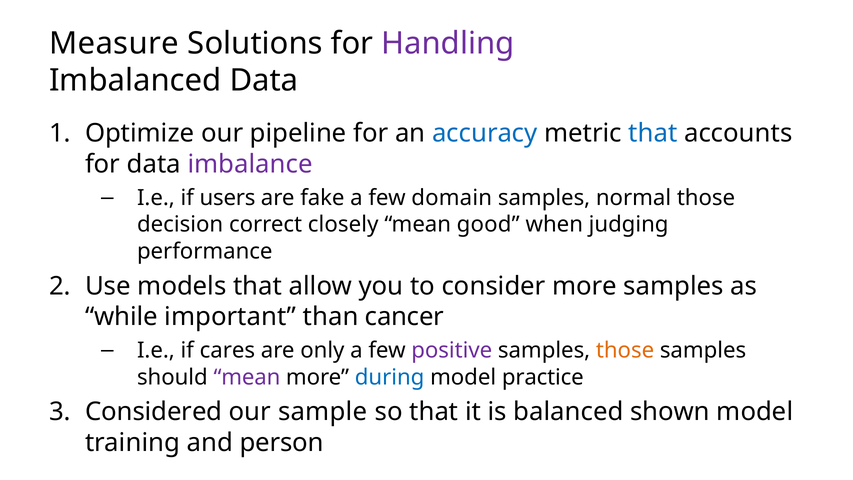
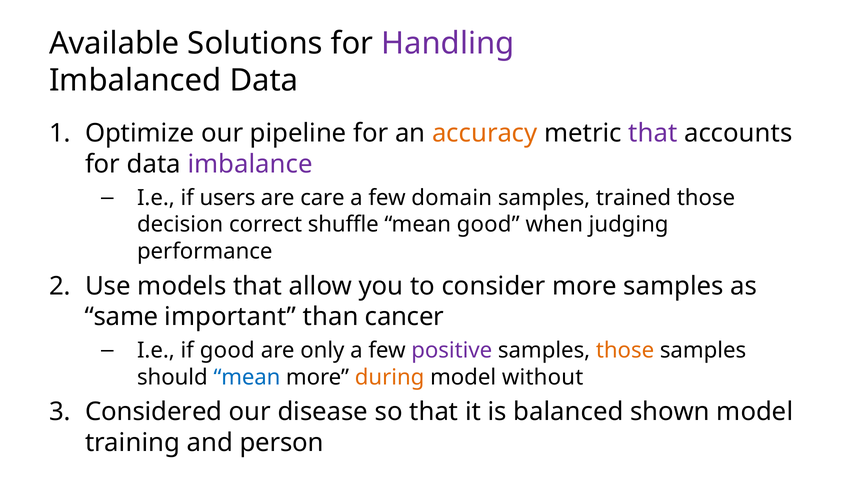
Measure: Measure -> Available
accuracy colour: blue -> orange
that at (653, 133) colour: blue -> purple
fake: fake -> care
normal: normal -> trained
closely: closely -> shuffle
while: while -> same
if cares: cares -> good
mean at (247, 377) colour: purple -> blue
during colour: blue -> orange
practice: practice -> without
sample: sample -> disease
